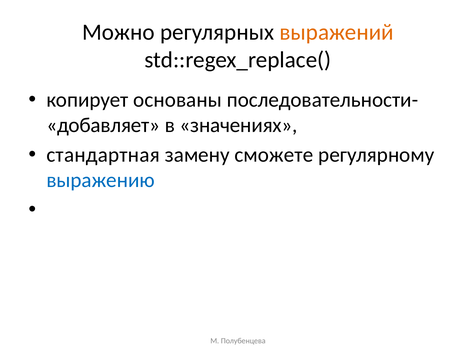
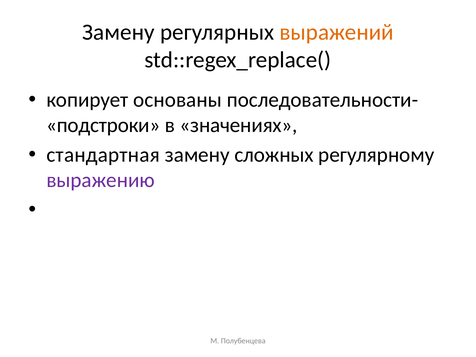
Можно at (118, 32): Можно -> Замену
добавляет: добавляет -> подстроки
сможете: сможете -> сложных
выражению colour: blue -> purple
